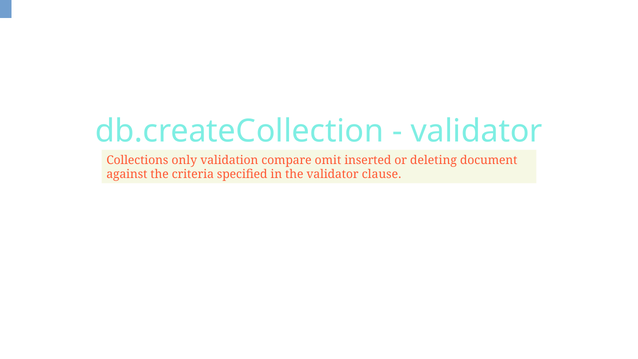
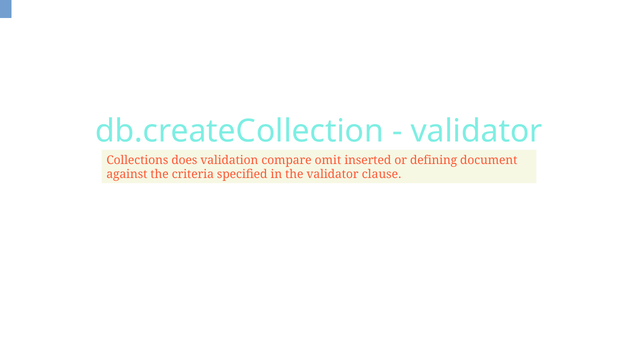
only: only -> does
deleting: deleting -> defining
